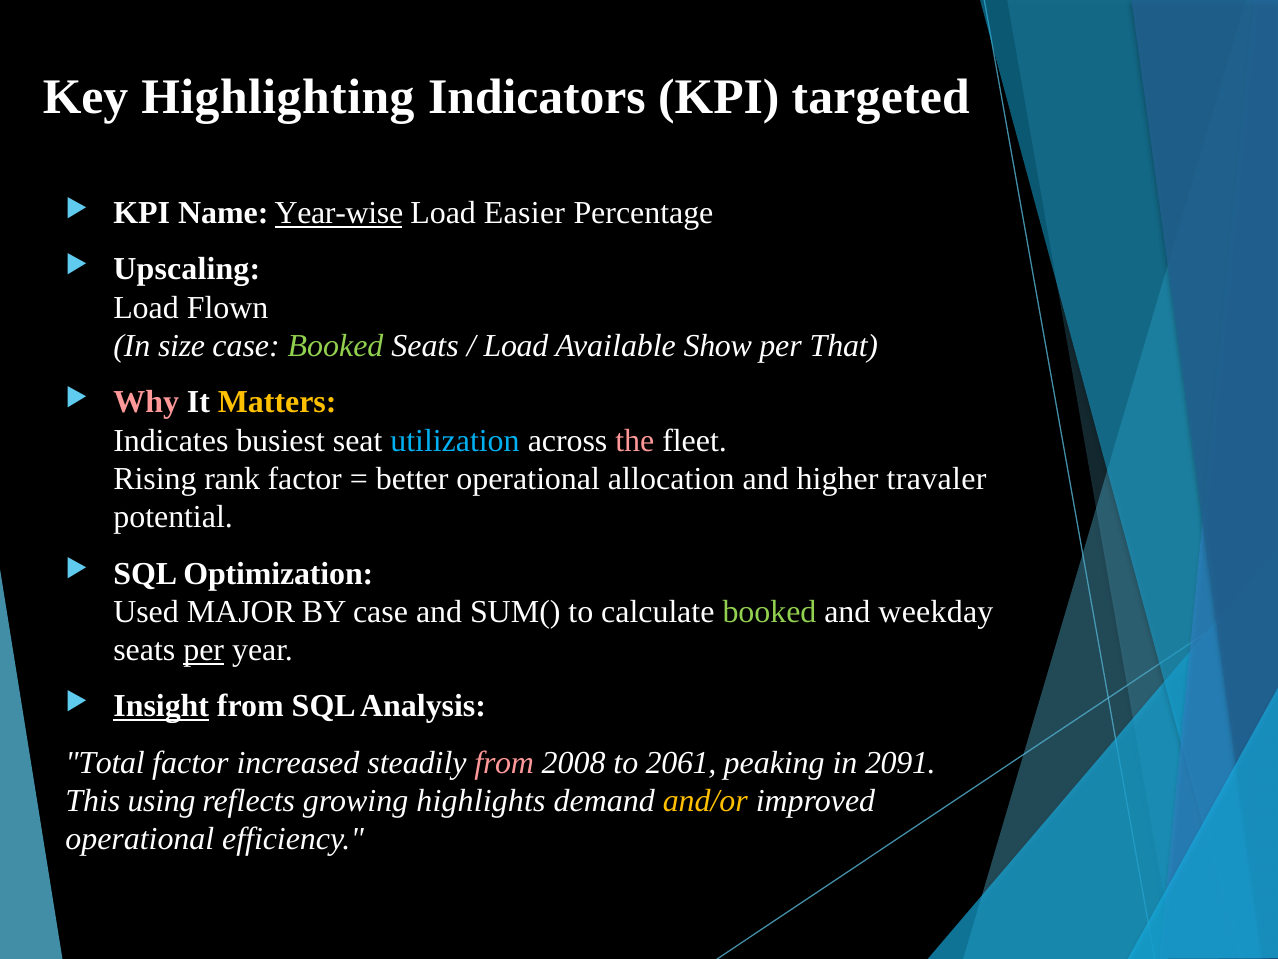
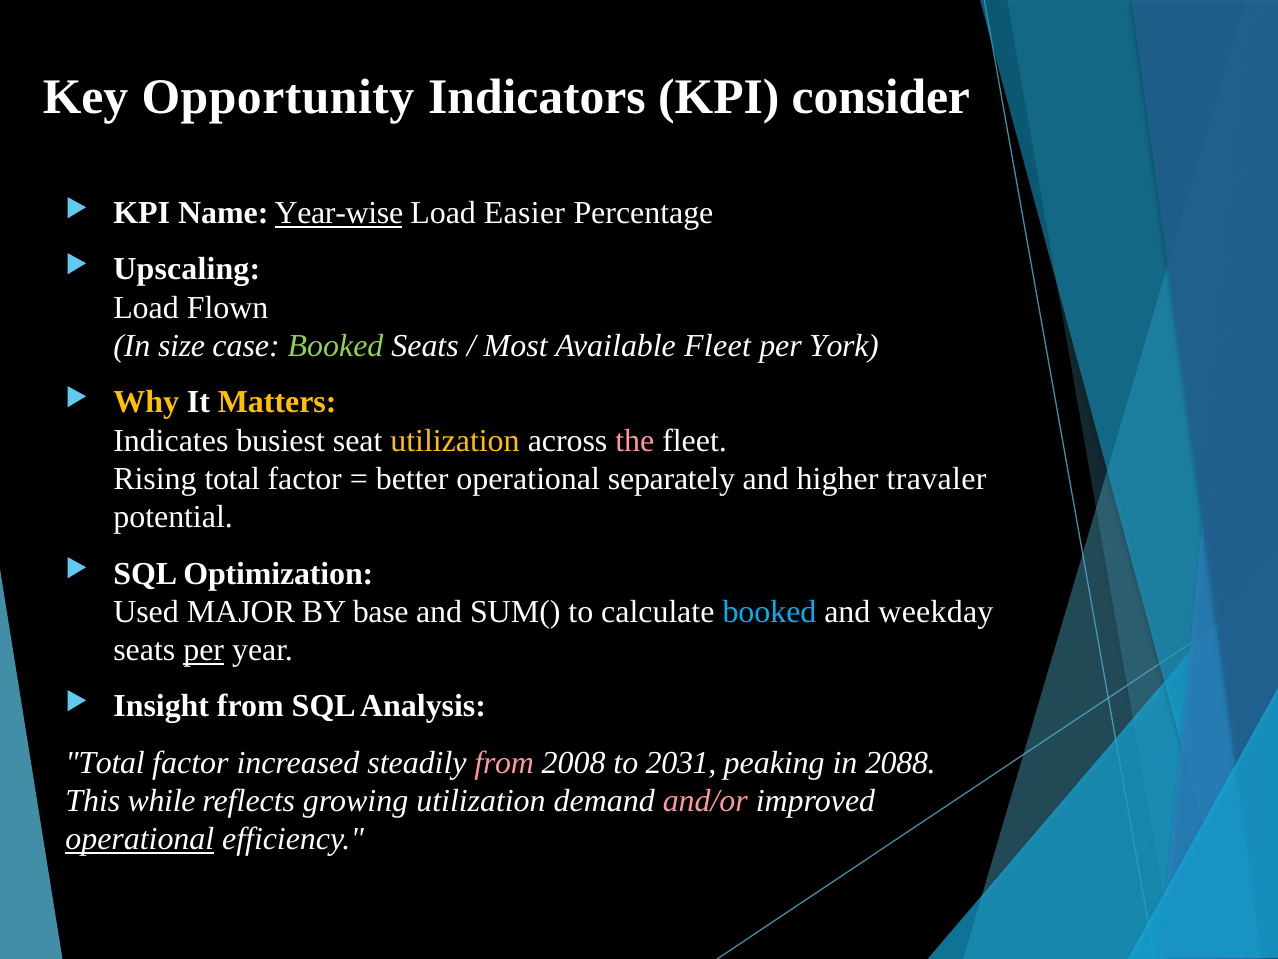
Highlighting: Highlighting -> Opportunity
targeted: targeted -> consider
Load at (516, 346): Load -> Most
Available Show: Show -> Fleet
That: That -> York
Why colour: pink -> yellow
utilization at (455, 440) colour: light blue -> yellow
Rising rank: rank -> total
allocation: allocation -> separately
BY case: case -> base
booked at (769, 612) colour: light green -> light blue
Insight underline: present -> none
2061: 2061 -> 2031
2091: 2091 -> 2088
using: using -> while
growing highlights: highlights -> utilization
and/or colour: yellow -> pink
operational at (140, 839) underline: none -> present
